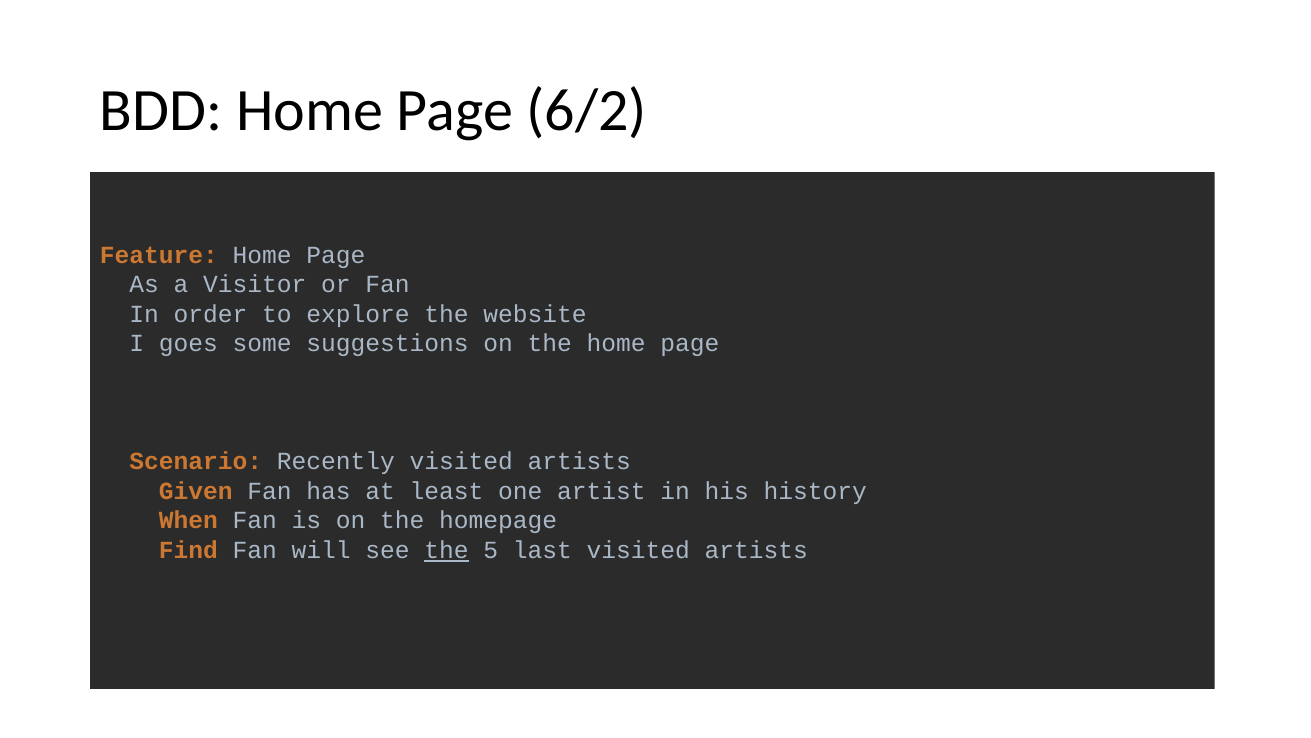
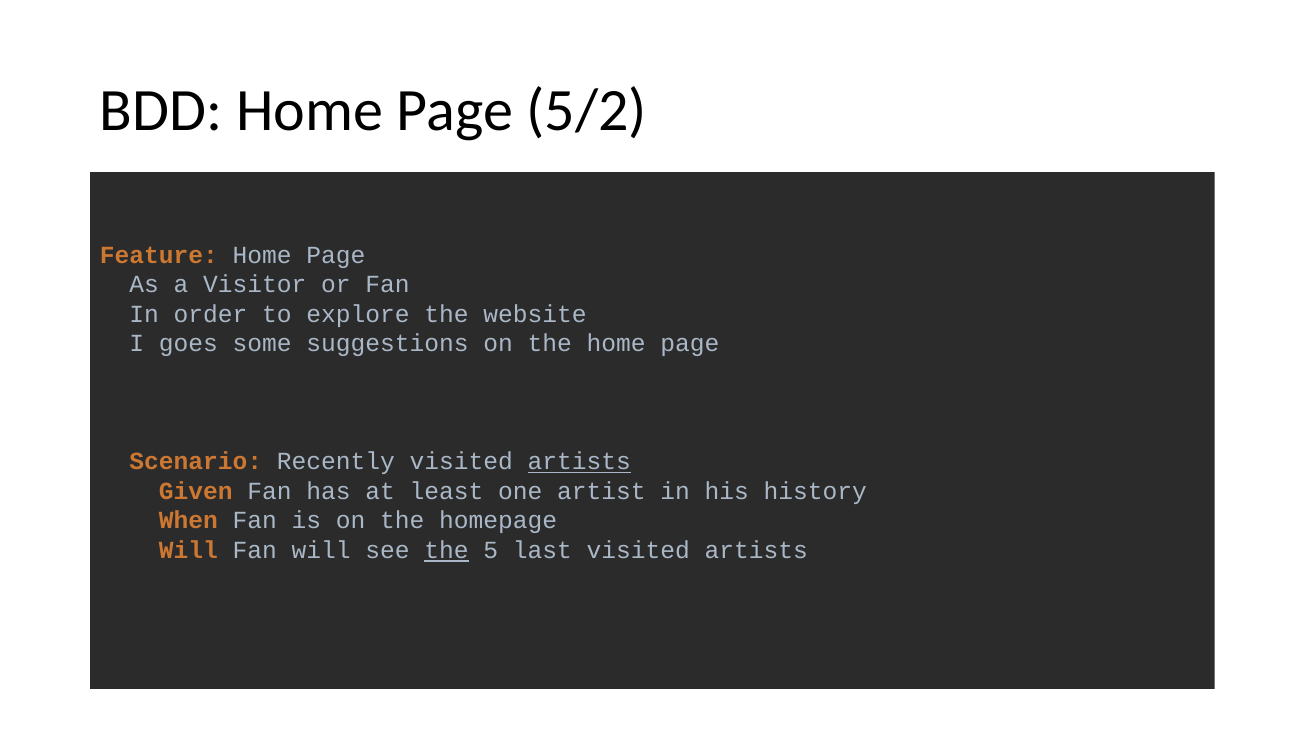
6/2: 6/2 -> 5/2
artists at (579, 461) underline: none -> present
Find at (188, 550): Find -> Will
